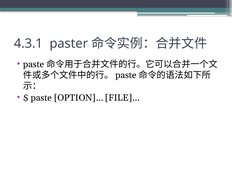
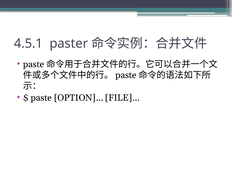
4.3.1: 4.3.1 -> 4.5.1
